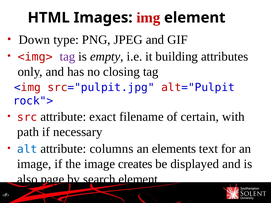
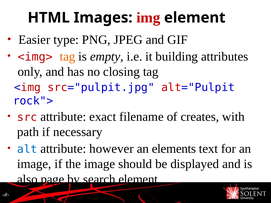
Down: Down -> Easier
tag at (67, 57) colour: purple -> orange
certain: certain -> creates
columns: columns -> however
creates: creates -> should
